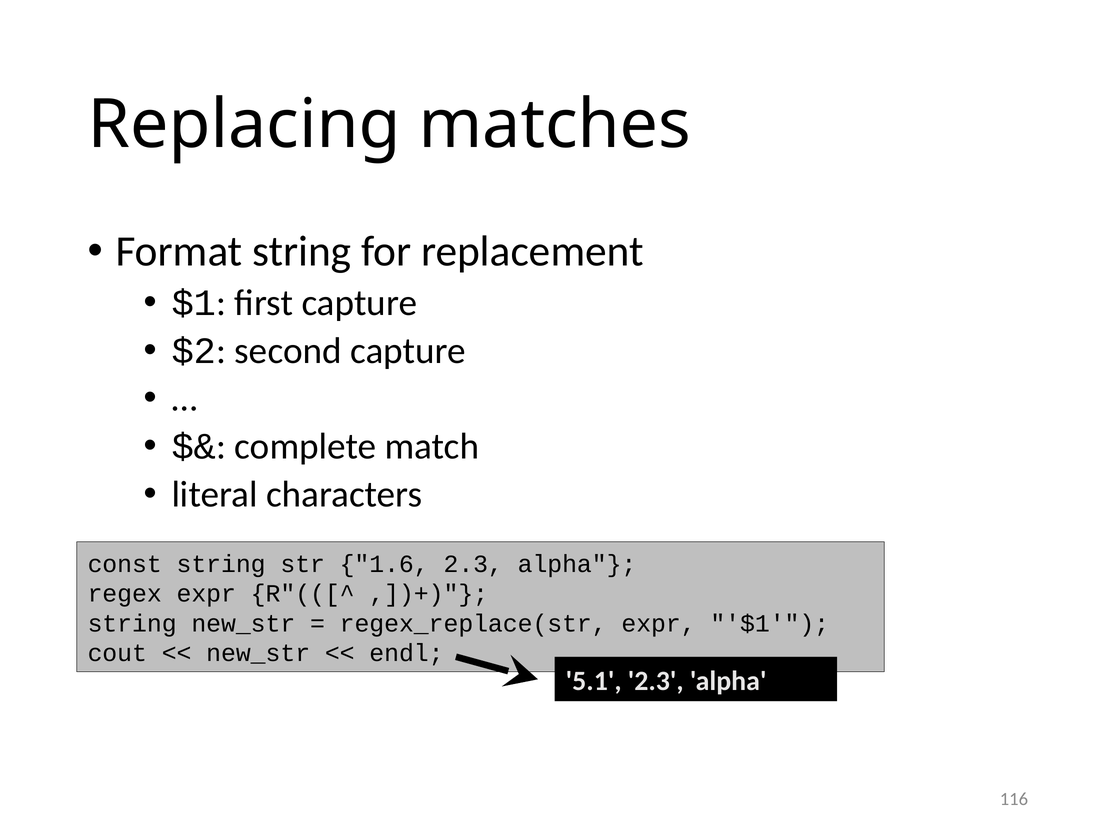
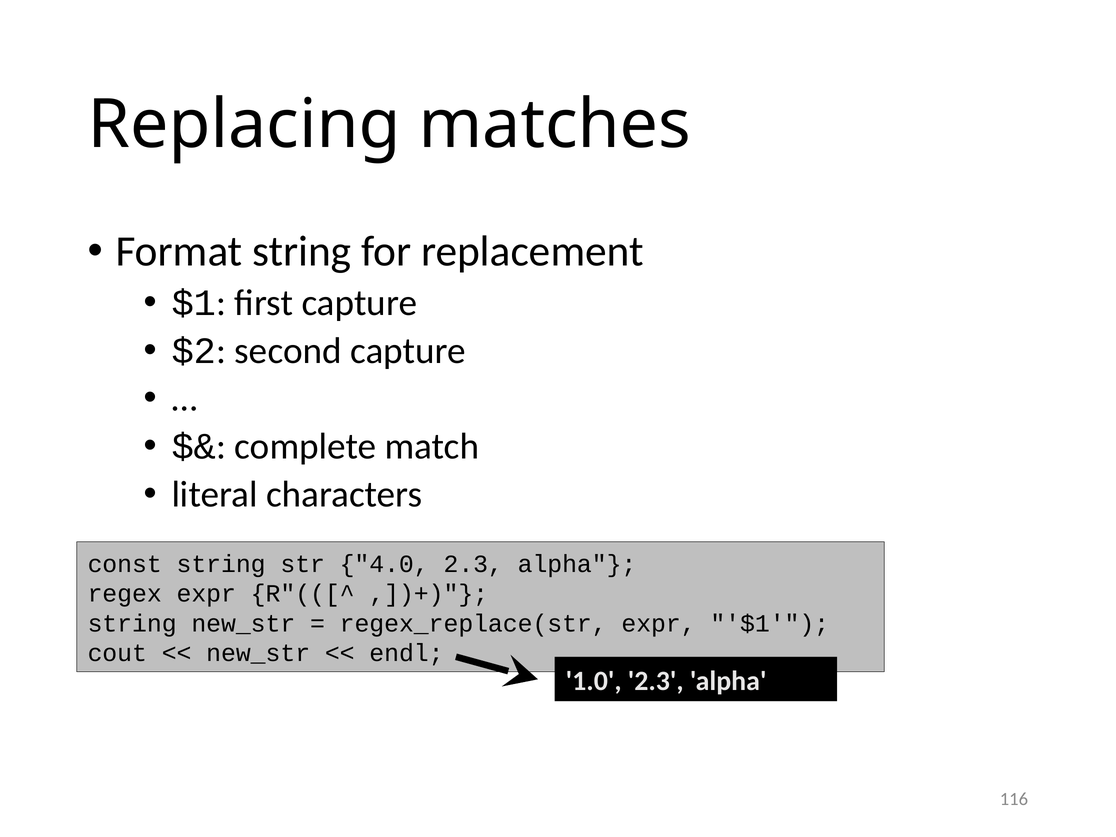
1.6: 1.6 -> 4.0
5.1: 5.1 -> 1.0
